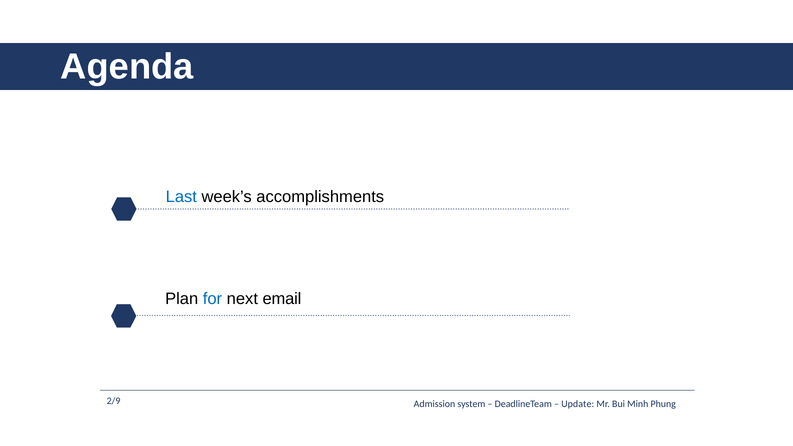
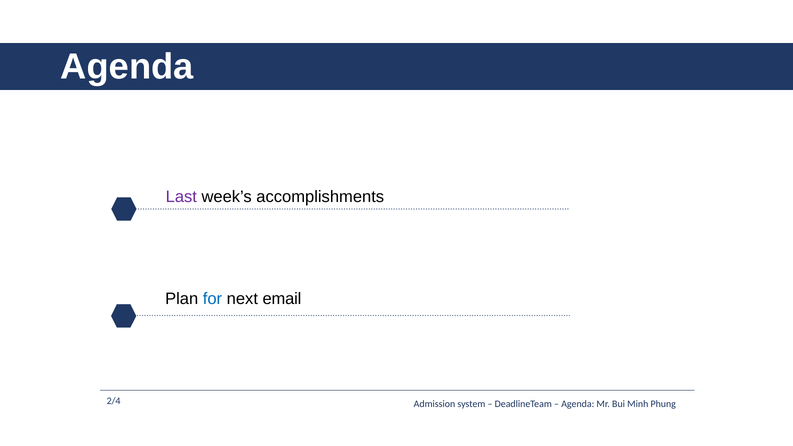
Last colour: blue -> purple
2/9: 2/9 -> 2/4
Update at (578, 404): Update -> Agenda
